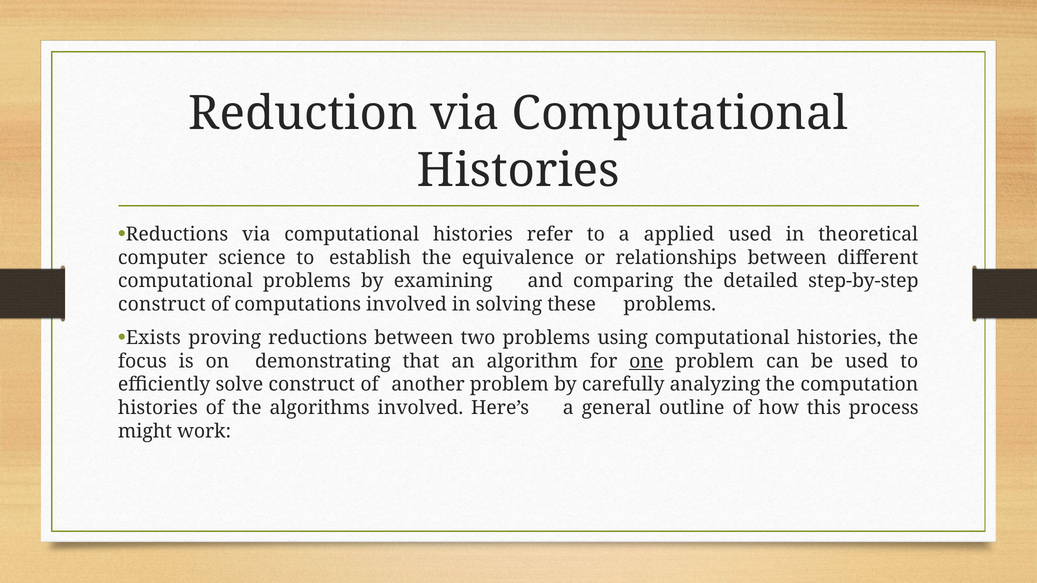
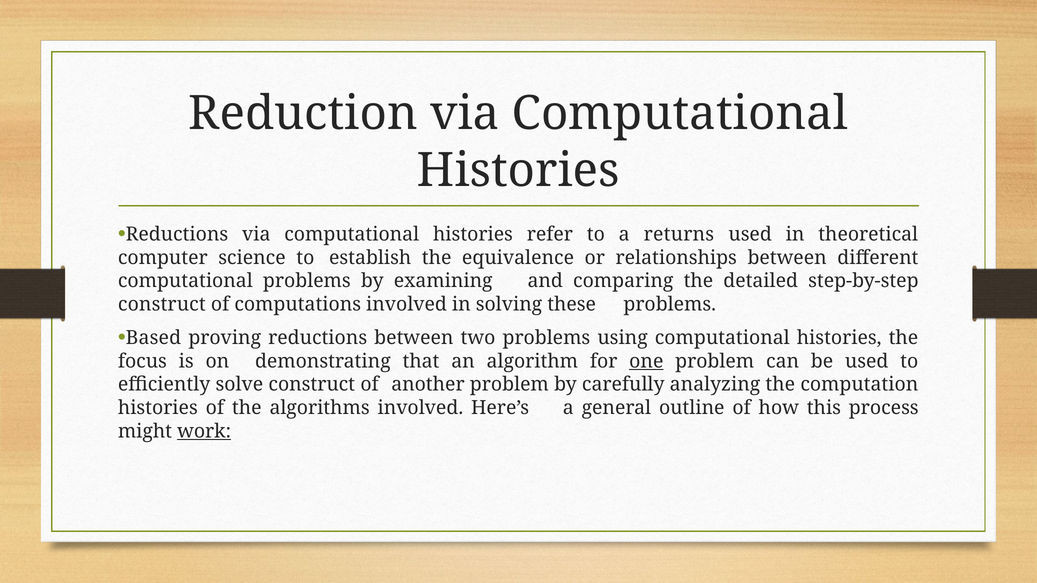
applied: applied -> returns
Exists: Exists -> Based
work underline: none -> present
